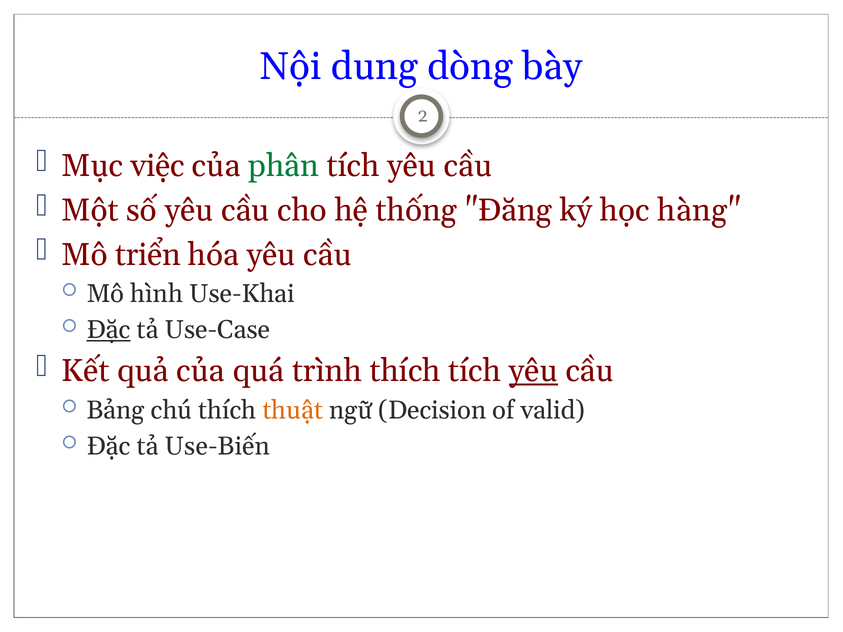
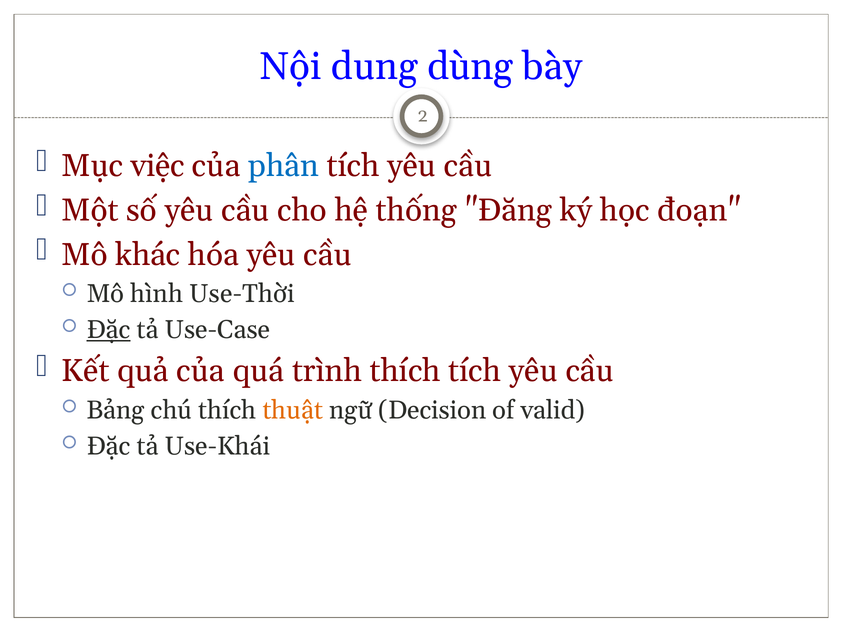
dòng: dòng -> dùng
phân colour: green -> blue
hàng: hàng -> đoạn
triển: triển -> khác
Use-Khai: Use-Khai -> Use-Thời
yêu at (533, 371) underline: present -> none
Use-Biến: Use-Biến -> Use-Khái
